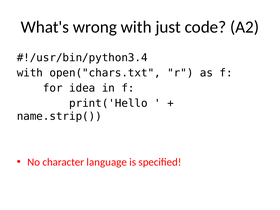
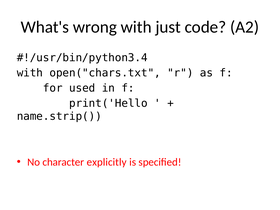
idea: idea -> used
language: language -> explicitly
